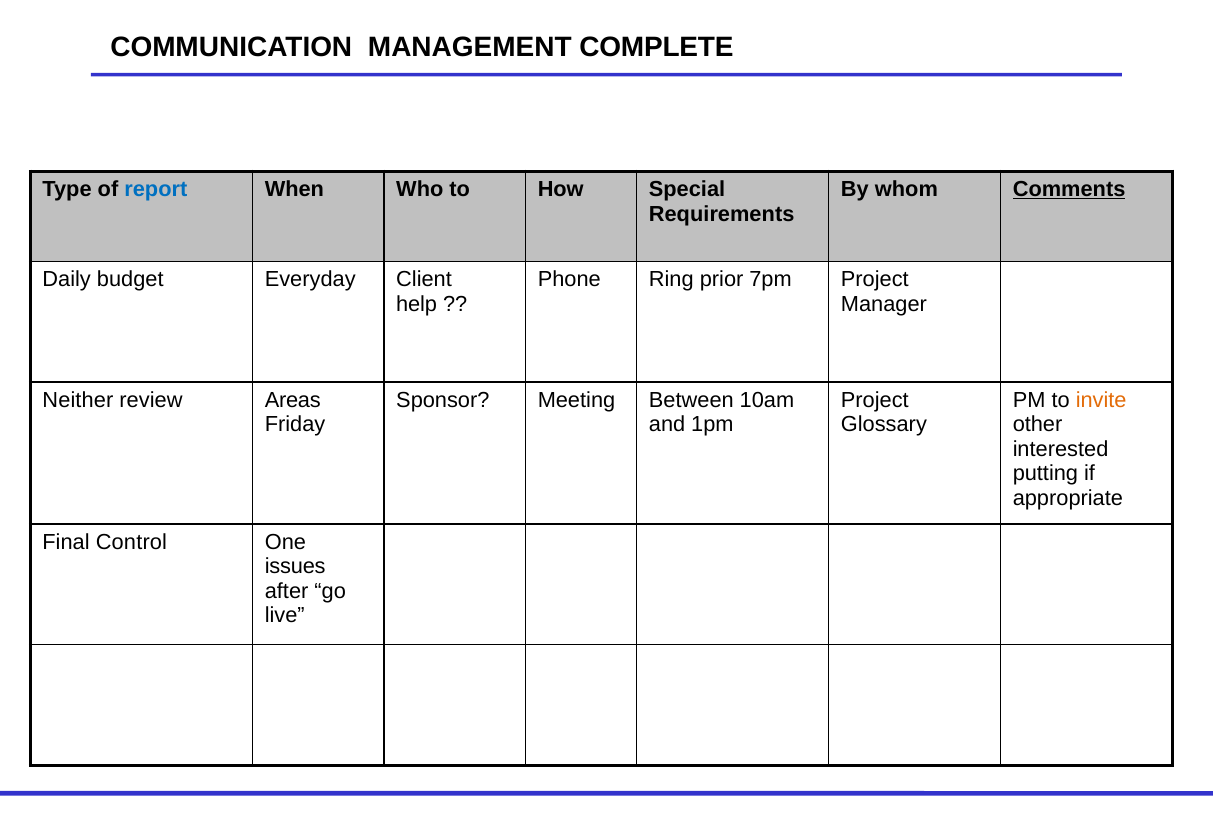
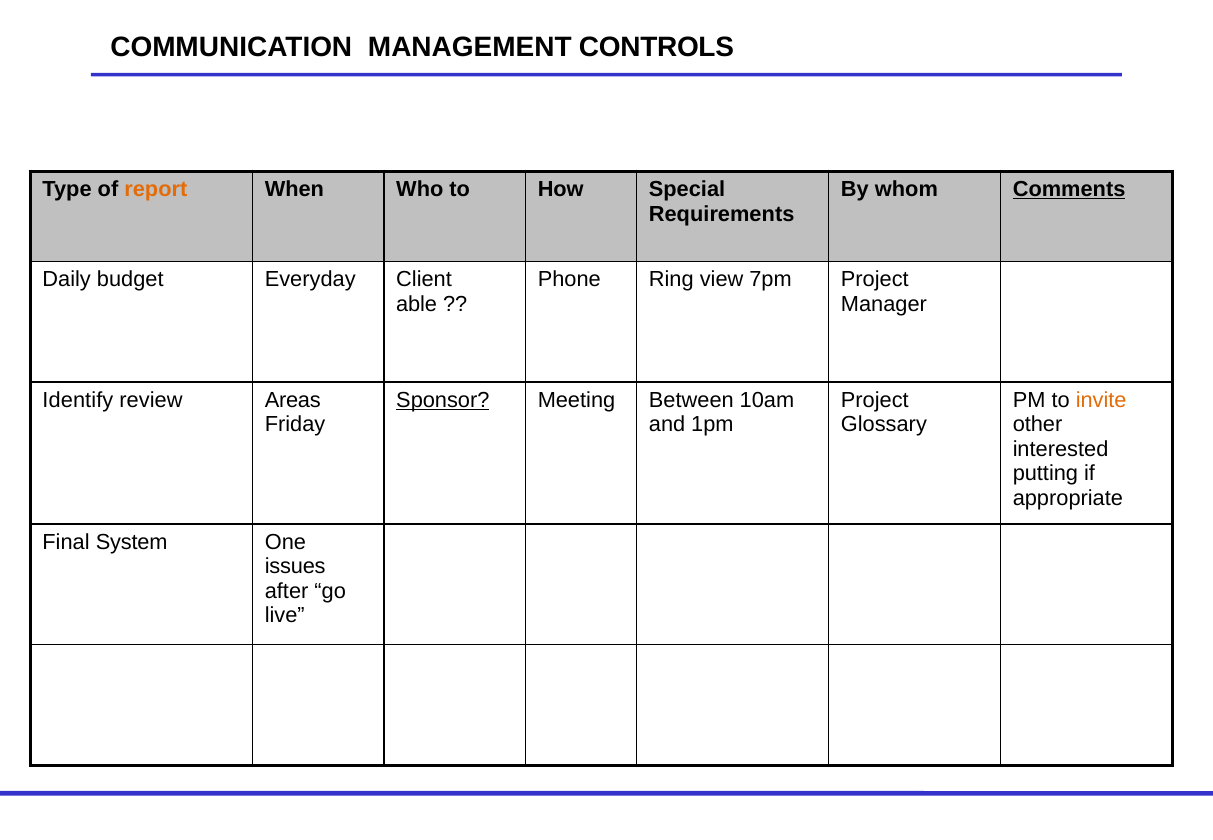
COMPLETE: COMPLETE -> CONTROLS
report colour: blue -> orange
prior: prior -> view
help: help -> able
Neither: Neither -> Identify
Sponsor underline: none -> present
Control: Control -> System
